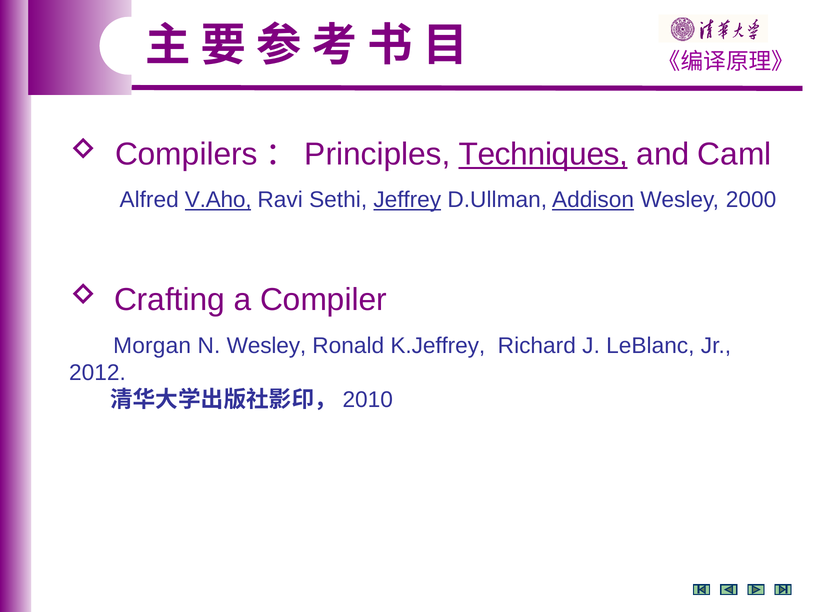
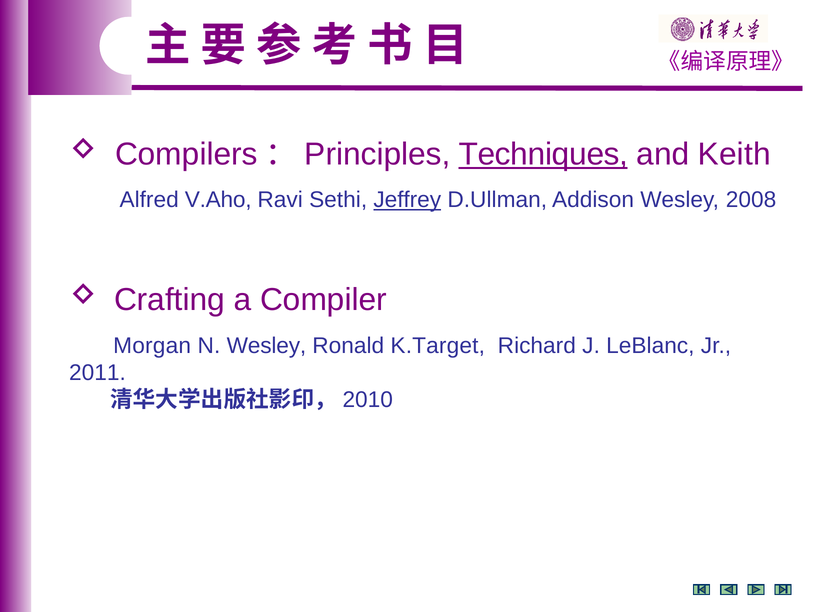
Caml: Caml -> Keith
V.Aho underline: present -> none
Addison underline: present -> none
2000: 2000 -> 2008
K.Jeffrey: K.Jeffrey -> K.Target
2012: 2012 -> 2011
